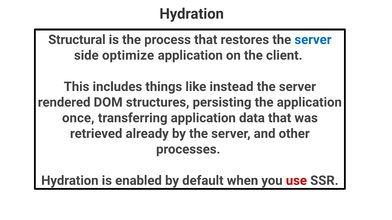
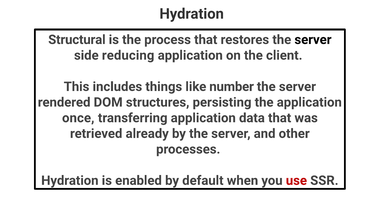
server at (313, 40) colour: blue -> black
optimize: optimize -> reducing
instead: instead -> number
